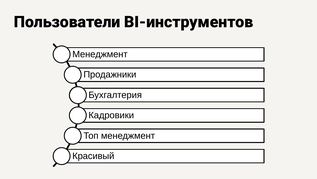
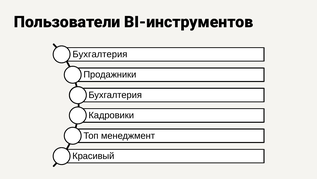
Менеджмент at (100, 54): Менеджмент -> Бухгалтерия
